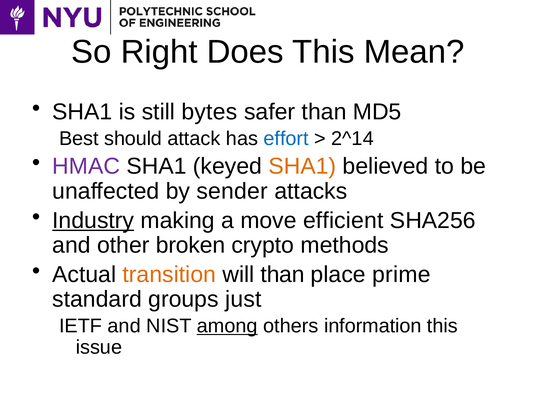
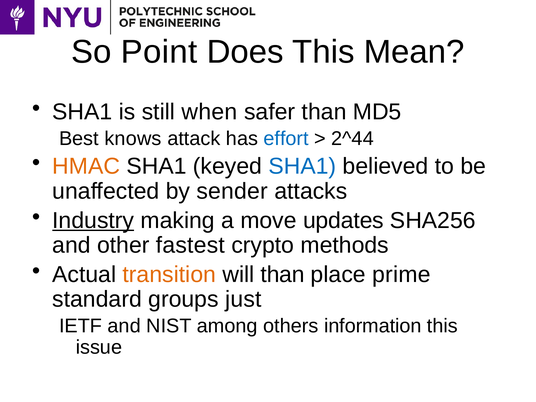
Right: Right -> Point
bytes: bytes -> when
should: should -> knows
2^14: 2^14 -> 2^44
HMAC colour: purple -> orange
SHA1 at (302, 166) colour: orange -> blue
efficient: efficient -> updates
broken: broken -> fastest
among underline: present -> none
